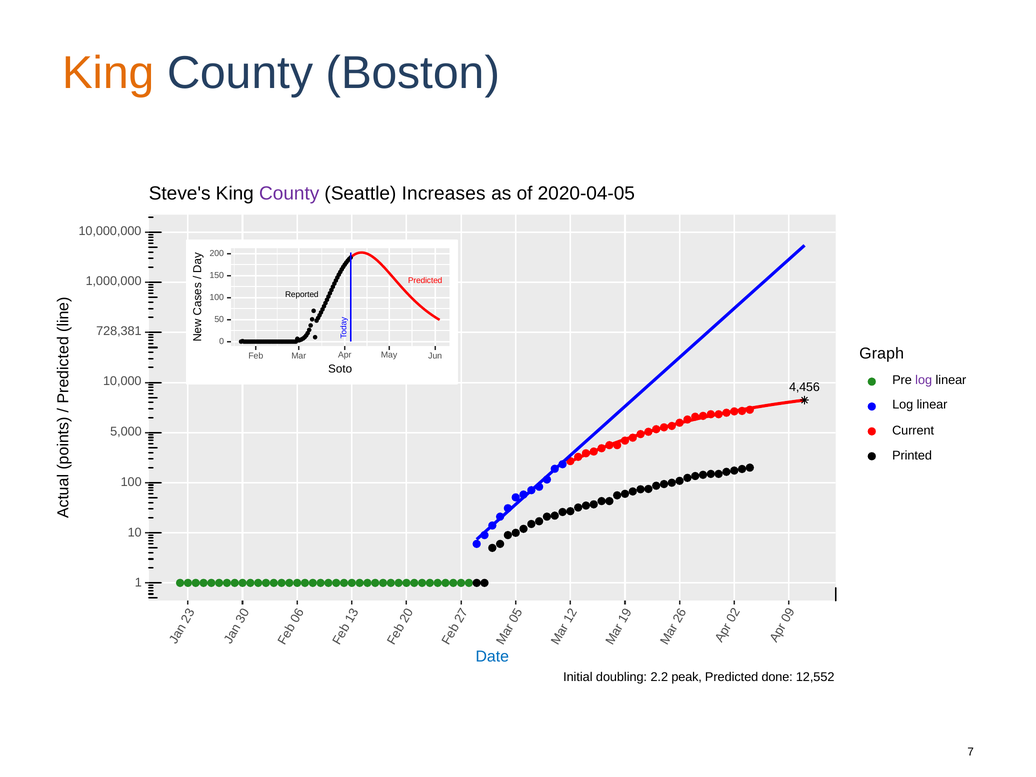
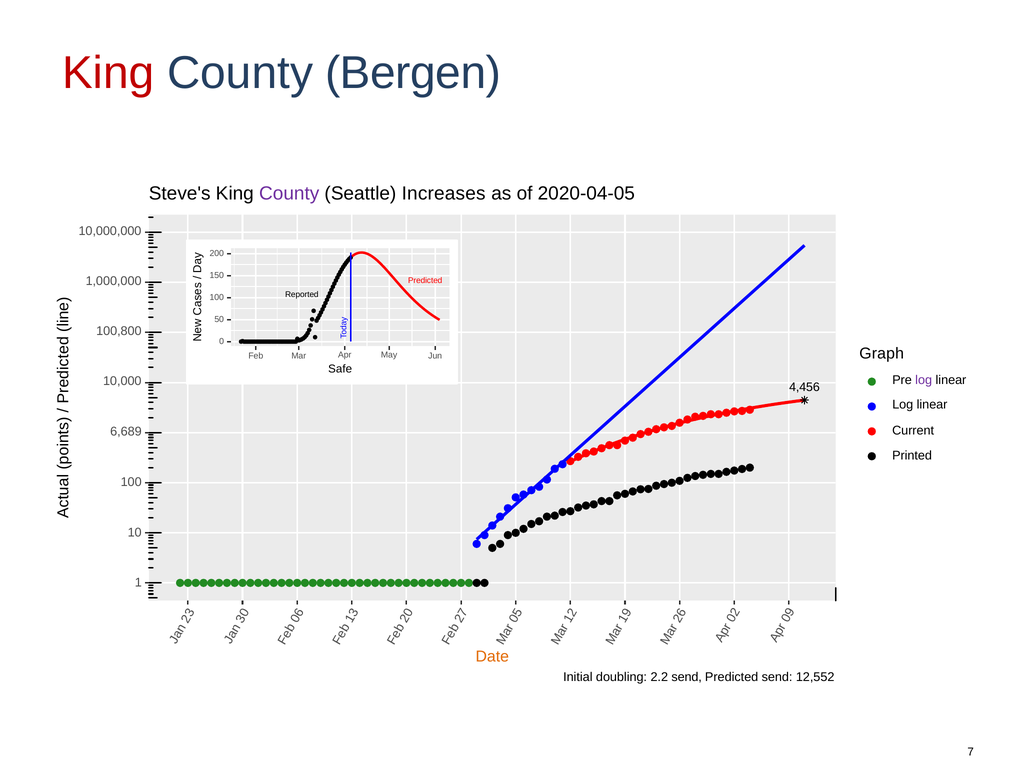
King at (108, 73) colour: orange -> red
Boston: Boston -> Bergen
728,381: 728,381 -> 100,800
Soto: Soto -> Safe
5,000: 5,000 -> 6,689
Date colour: blue -> orange
2.2 peak: peak -> send
Predicted done: done -> send
